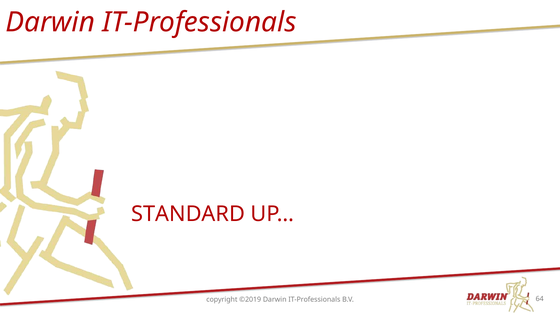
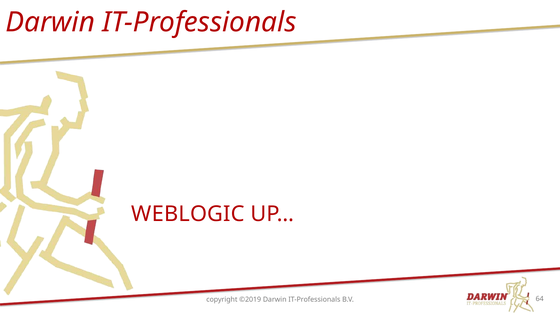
STANDARD: STANDARD -> WEBLOGIC
